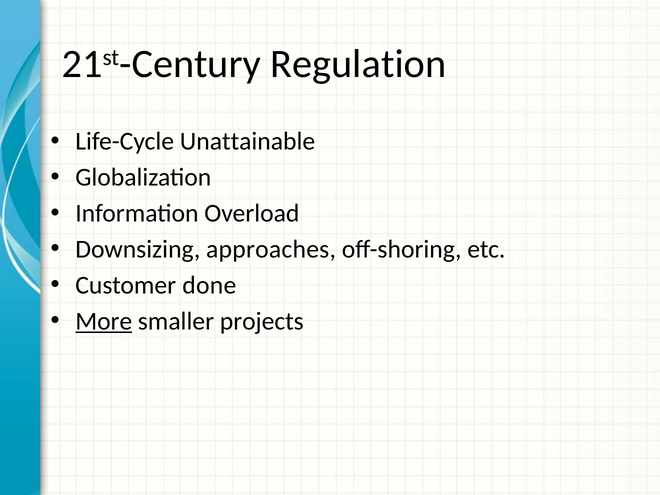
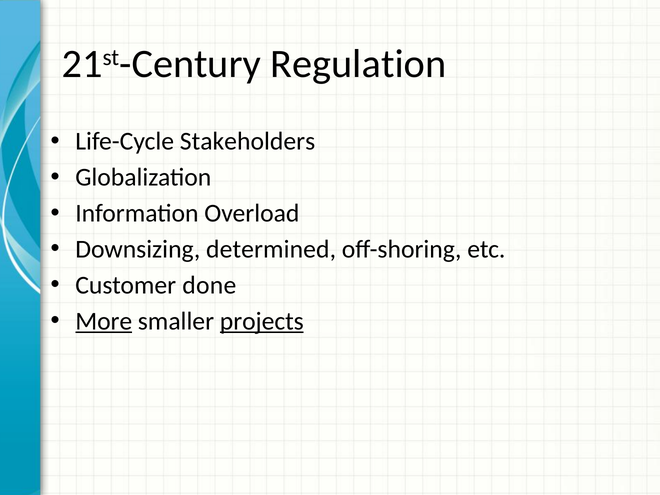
Unattainable: Unattainable -> Stakeholders
approaches: approaches -> determined
projects underline: none -> present
